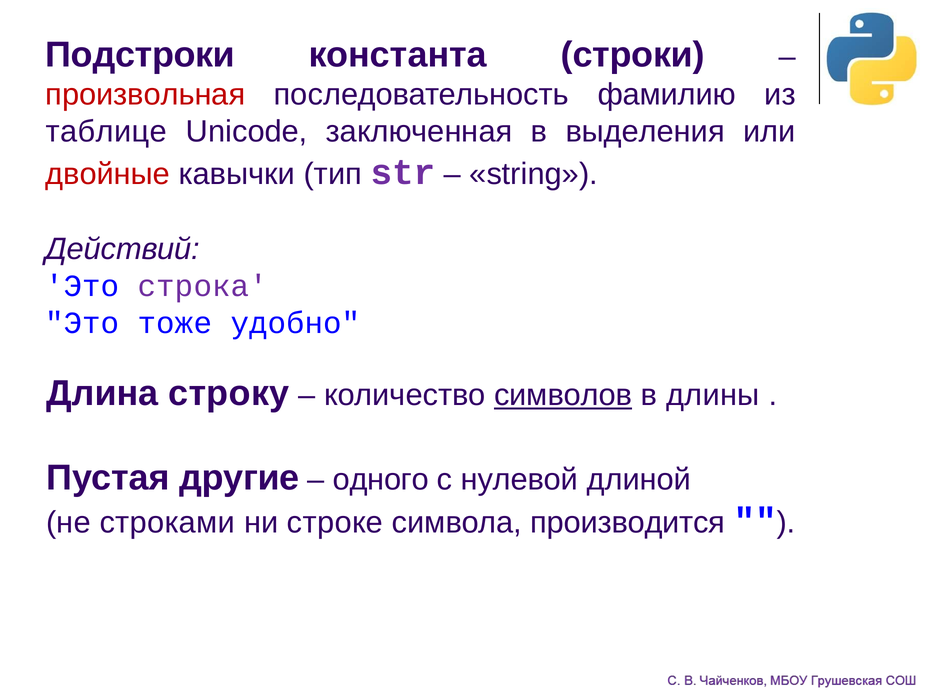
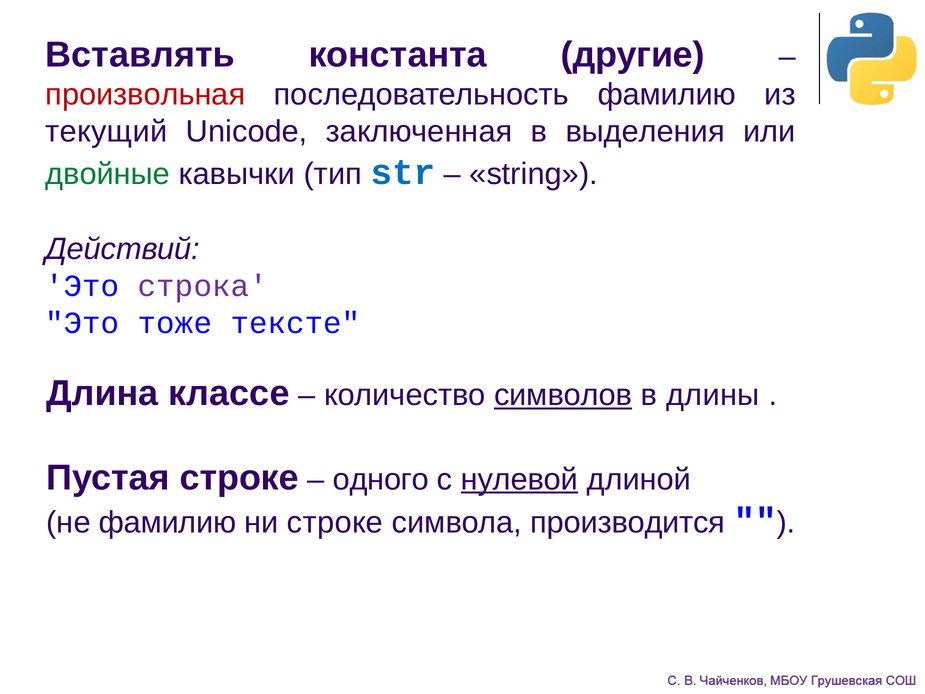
Подстроки: Подстроки -> Вставлять
строки: строки -> другие
таблице: таблице -> текущий
двойные colour: red -> green
str colour: purple -> blue
удобно: удобно -> тексте
строку: строку -> классе
Пустая другие: другие -> строке
нулевой underline: none -> present
не строками: строками -> фамилию
